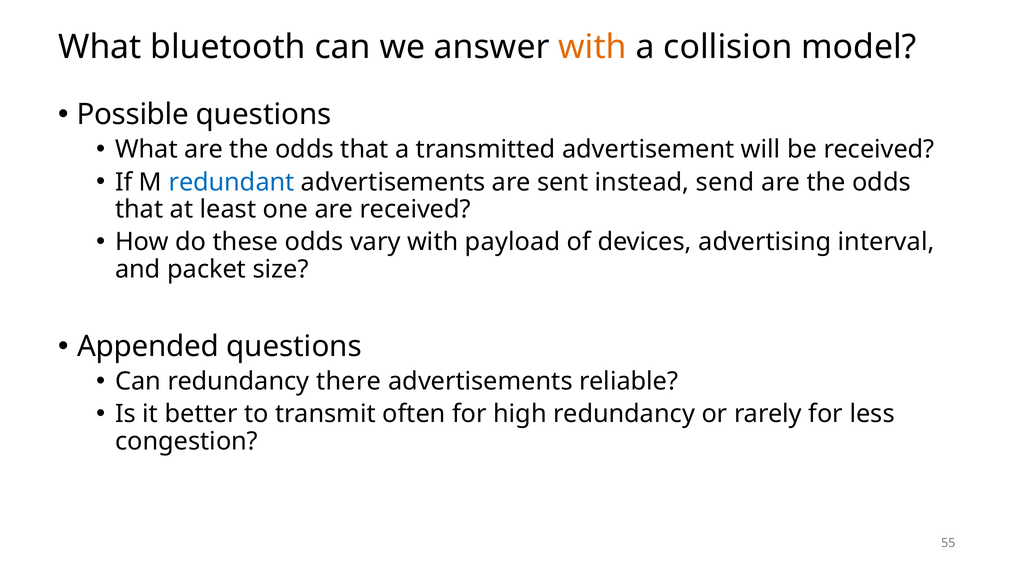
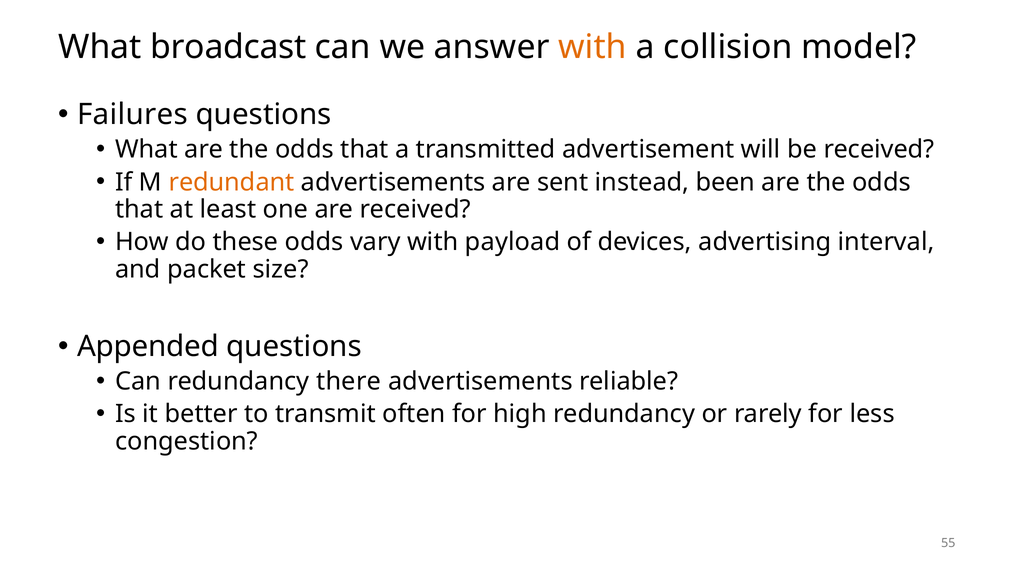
bluetooth: bluetooth -> broadcast
Possible: Possible -> Failures
redundant colour: blue -> orange
send: send -> been
